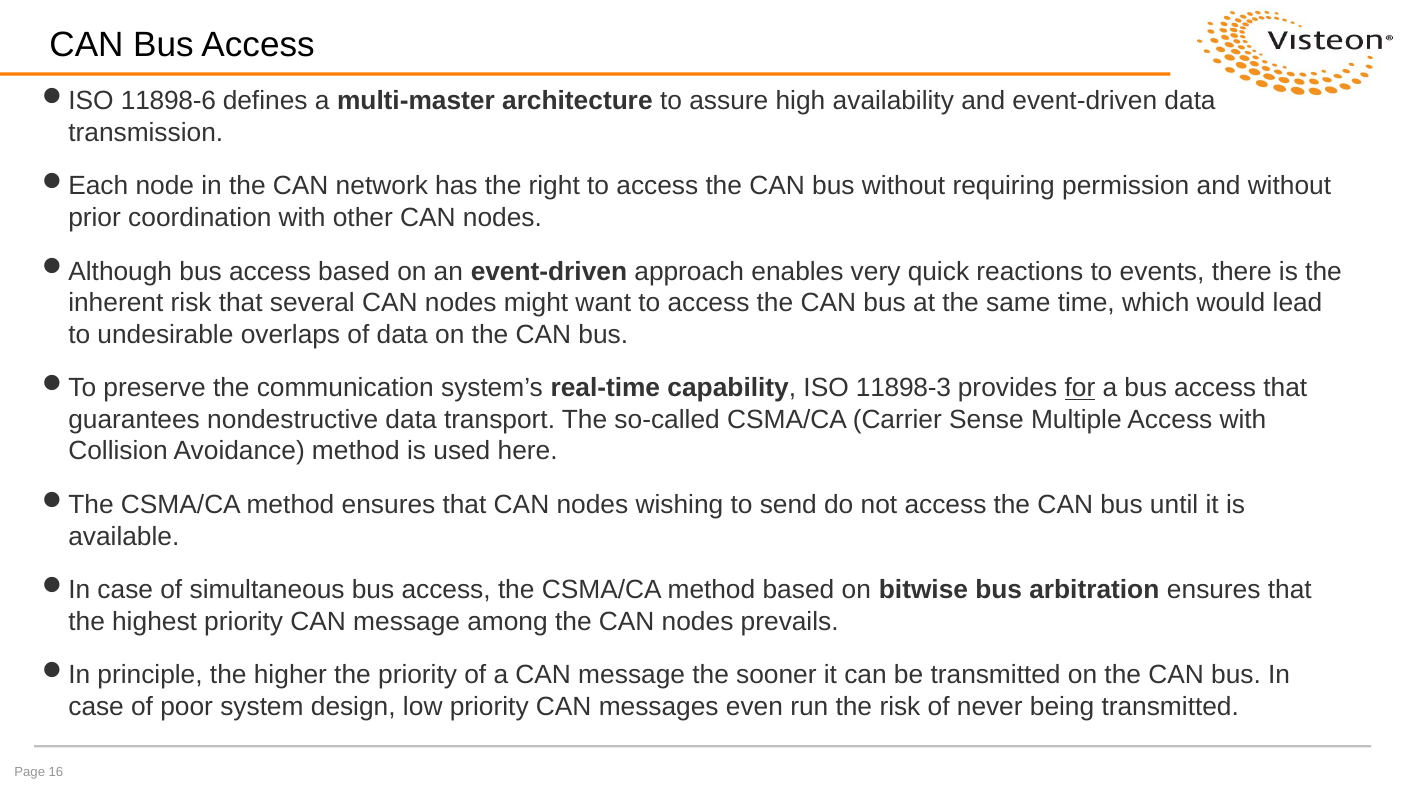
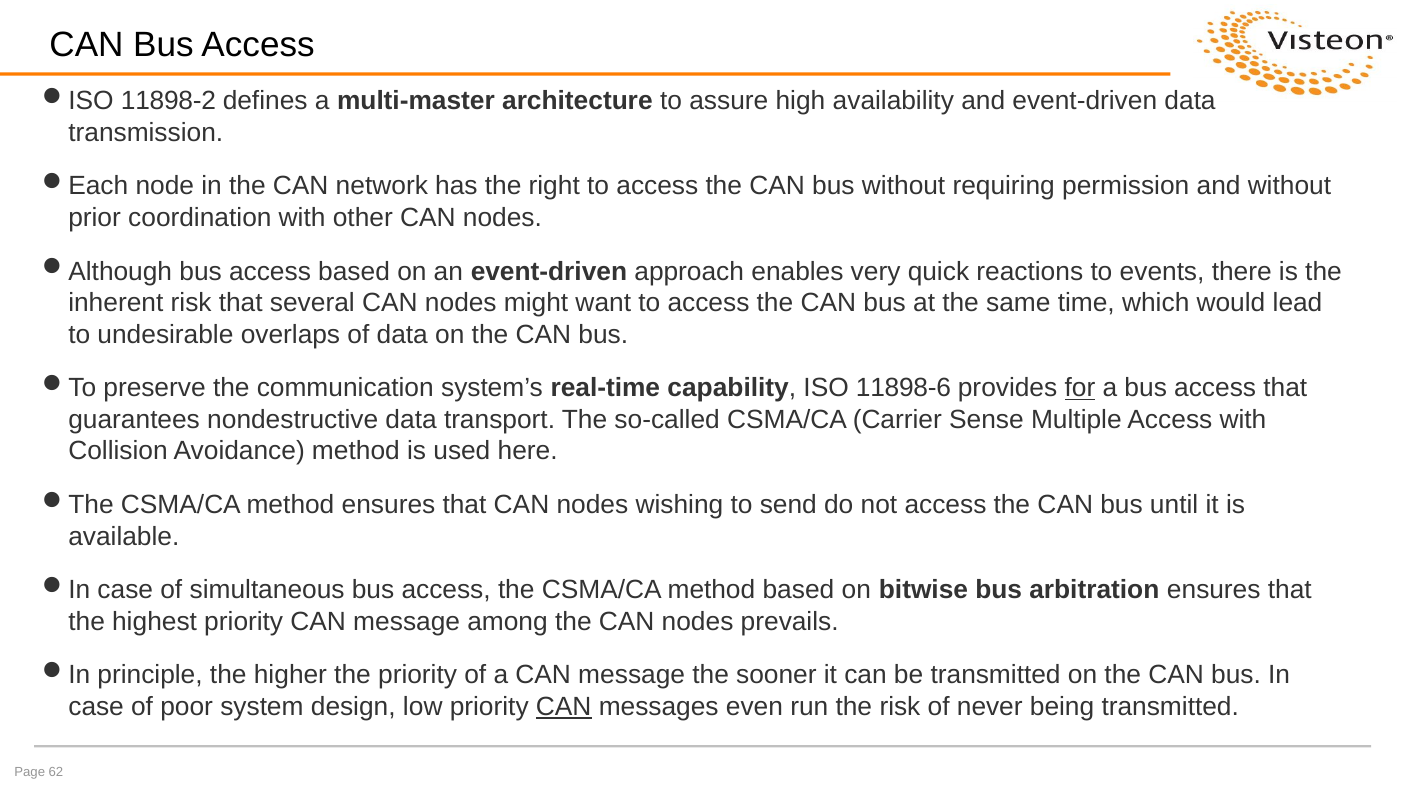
11898-6: 11898-6 -> 11898-2
11898-3: 11898-3 -> 11898-6
CAN at (564, 706) underline: none -> present
16: 16 -> 62
